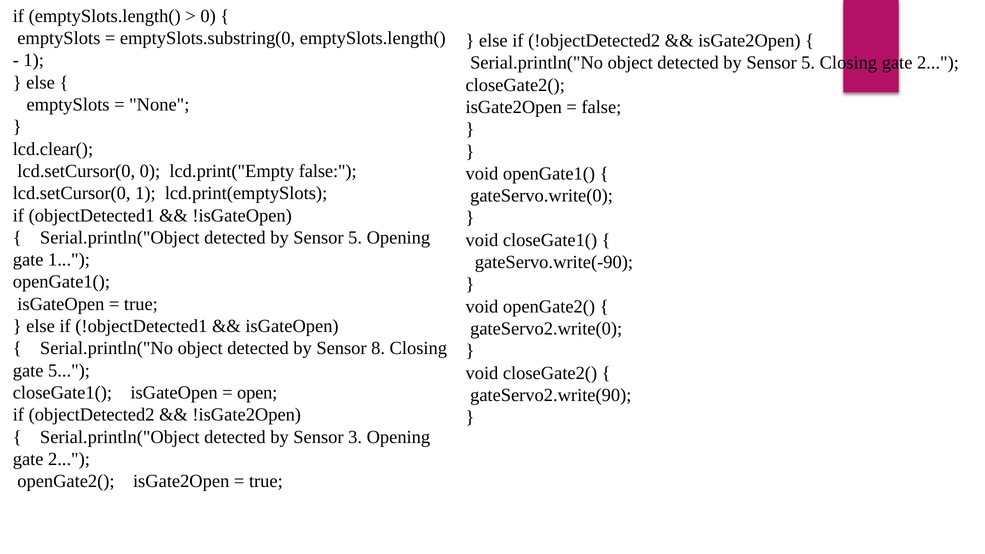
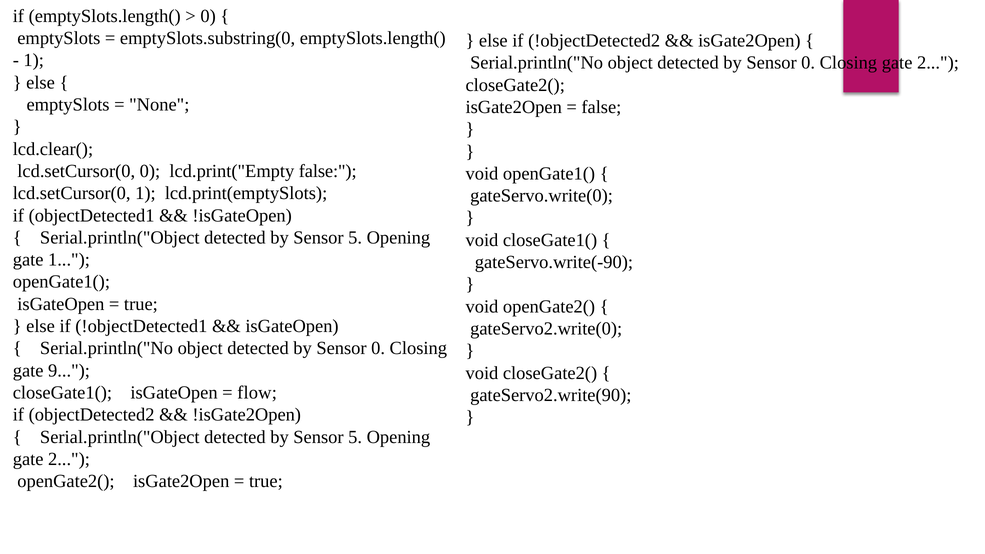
5 at (808, 63): 5 -> 0
8 at (378, 348): 8 -> 0
gate 5: 5 -> 9
open: open -> flow
3 at (355, 437): 3 -> 5
